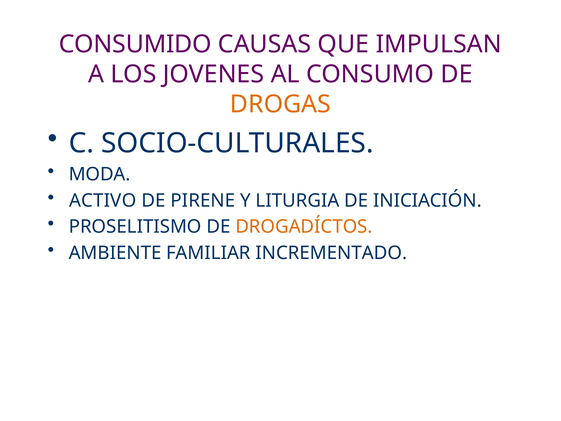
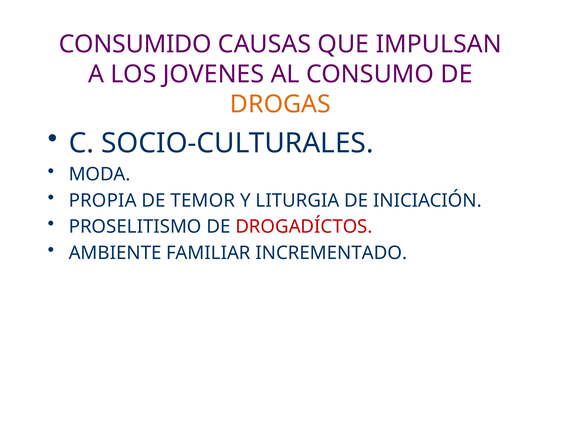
ACTIVO: ACTIVO -> PROPIA
PIRENE: PIRENE -> TEMOR
DROGADÍCTOS colour: orange -> red
